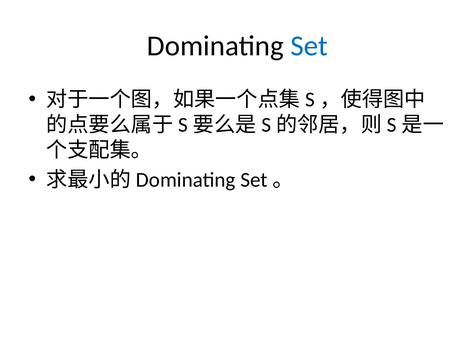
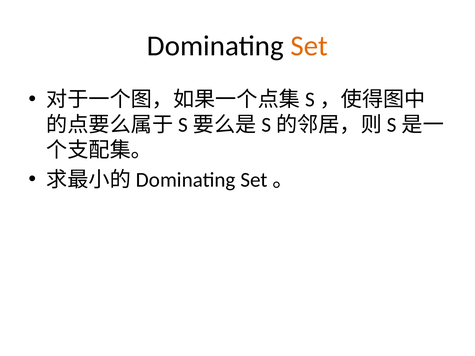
Set colour: blue -> orange
